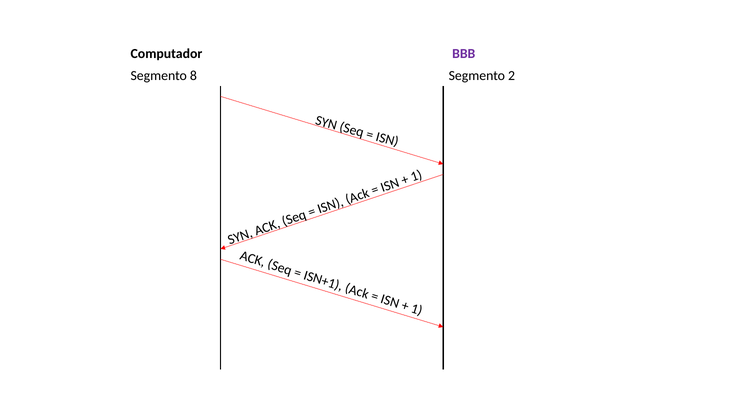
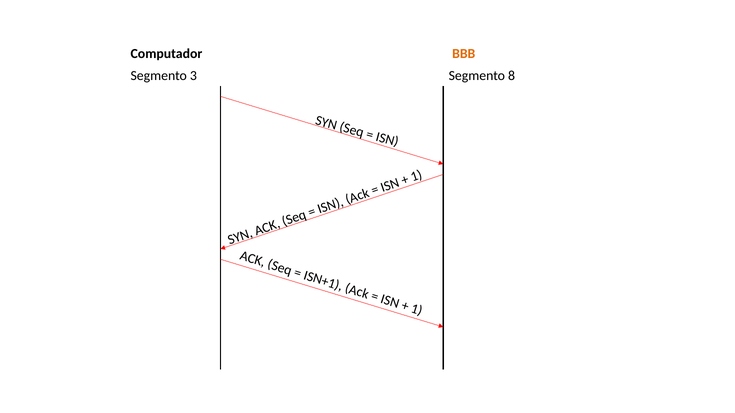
BBB colour: purple -> orange
8: 8 -> 3
2: 2 -> 8
